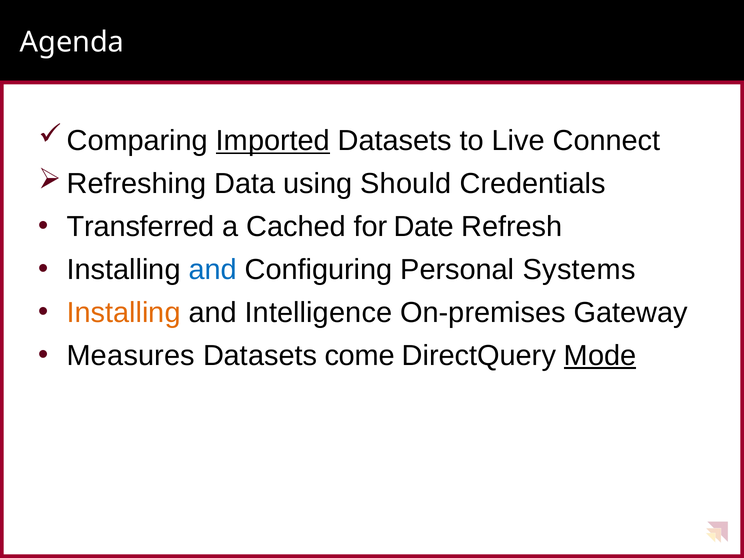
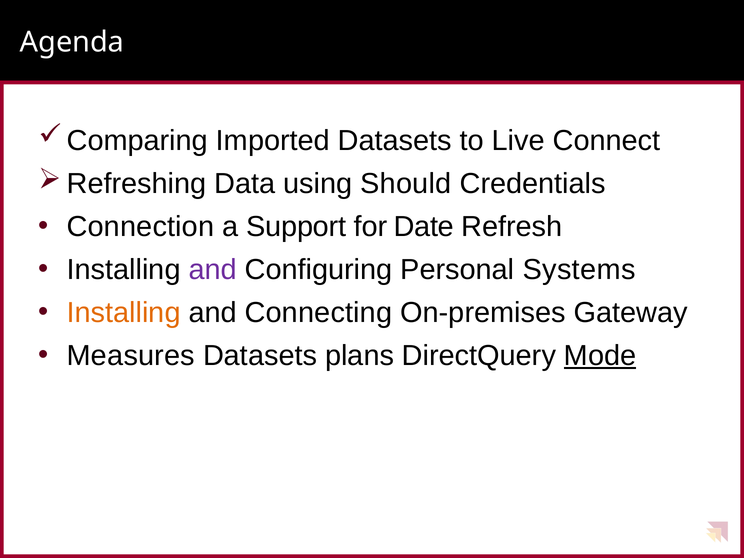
Imported underline: present -> none
Transferred: Transferred -> Connection
Cached: Cached -> Support
and at (213, 270) colour: blue -> purple
Intelligence: Intelligence -> Connecting
come: come -> plans
